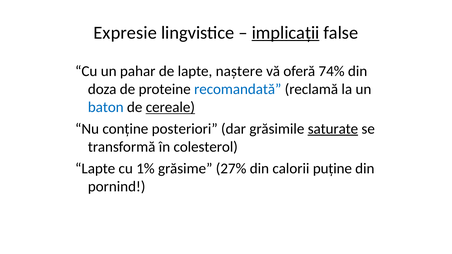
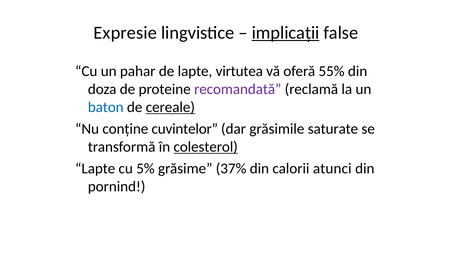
naștere: naștere -> virtutea
74%: 74% -> 55%
recomandată colour: blue -> purple
posteriori: posteriori -> cuvintelor
saturate underline: present -> none
colesterol underline: none -> present
1%: 1% -> 5%
27%: 27% -> 37%
puține: puține -> atunci
